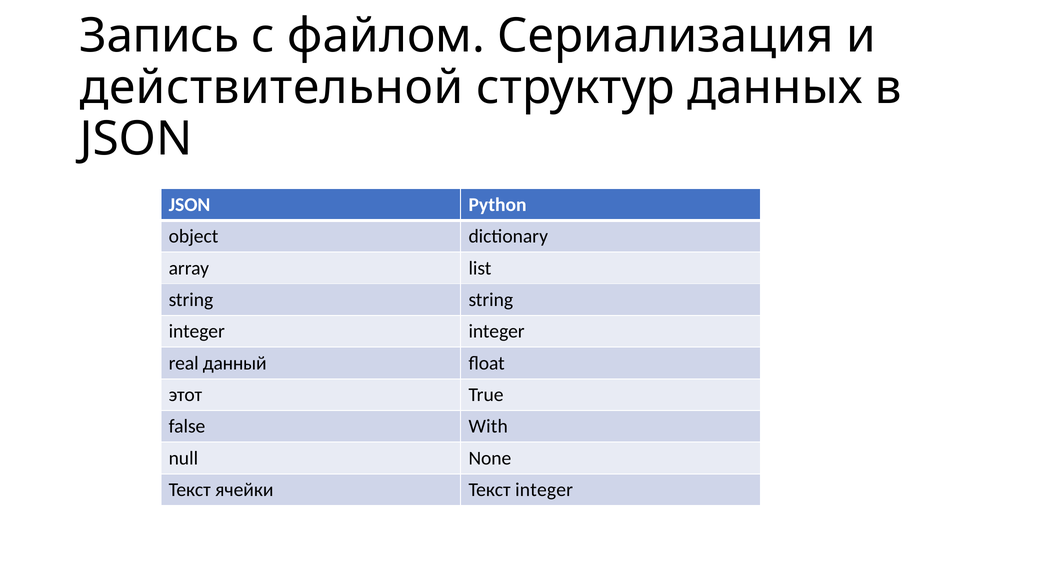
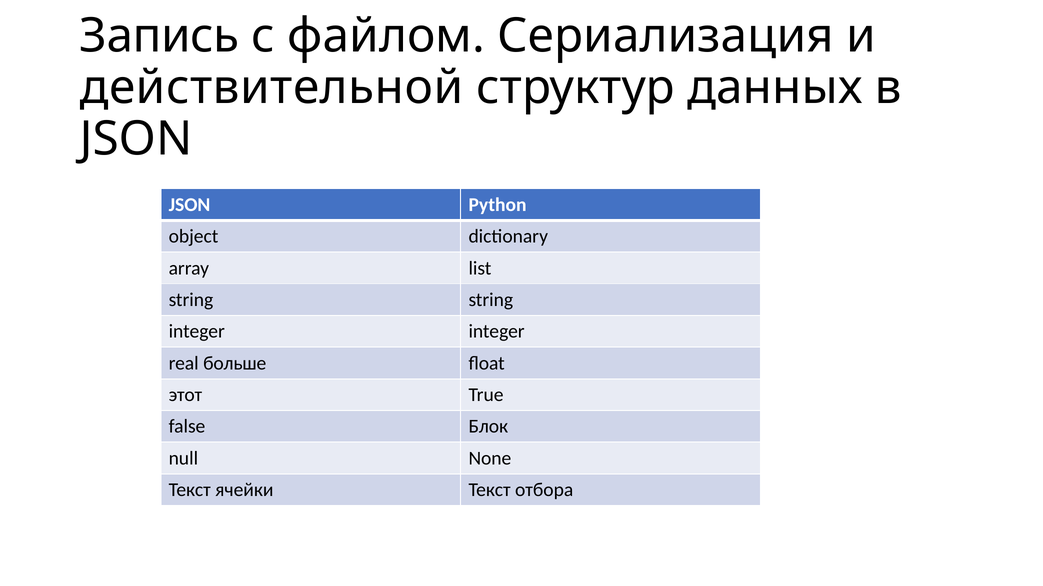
данный: данный -> больше
With: With -> Блок
Текст integer: integer -> отбора
